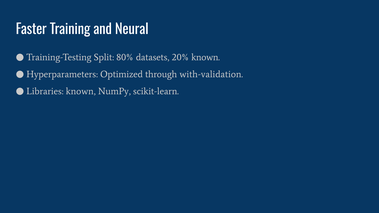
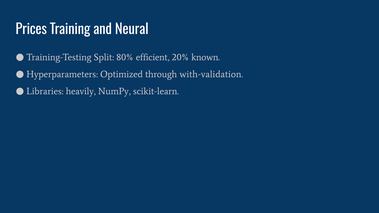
Faster: Faster -> Prices
datasets: datasets -> efficient
Libraries known: known -> heavily
